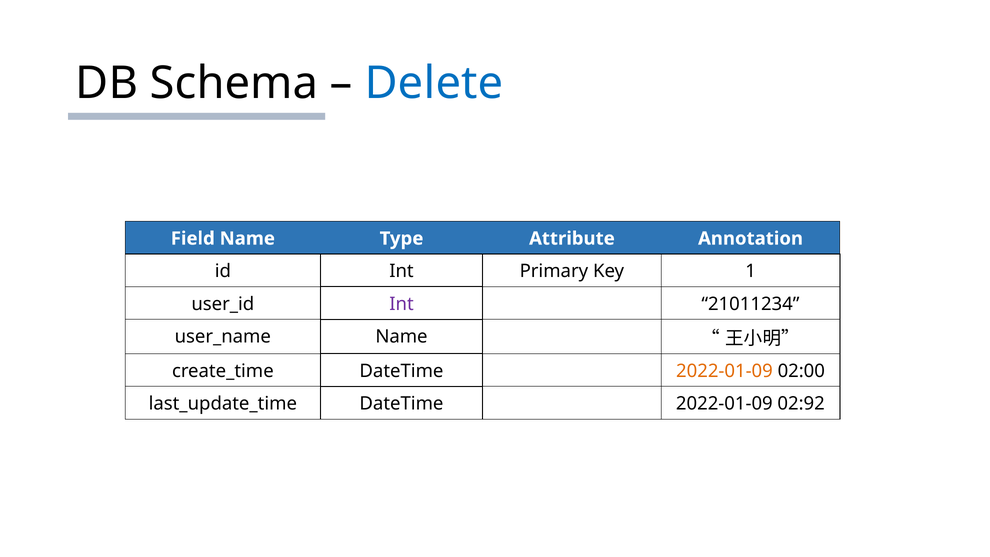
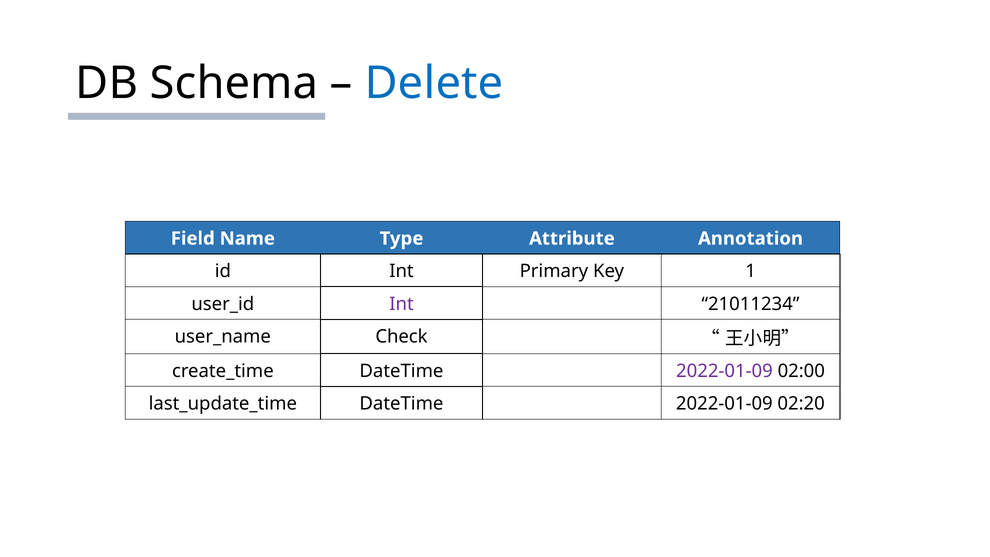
Name at (401, 337): Name -> Check
2022-01-09 at (724, 371) colour: orange -> purple
02:92: 02:92 -> 02:20
